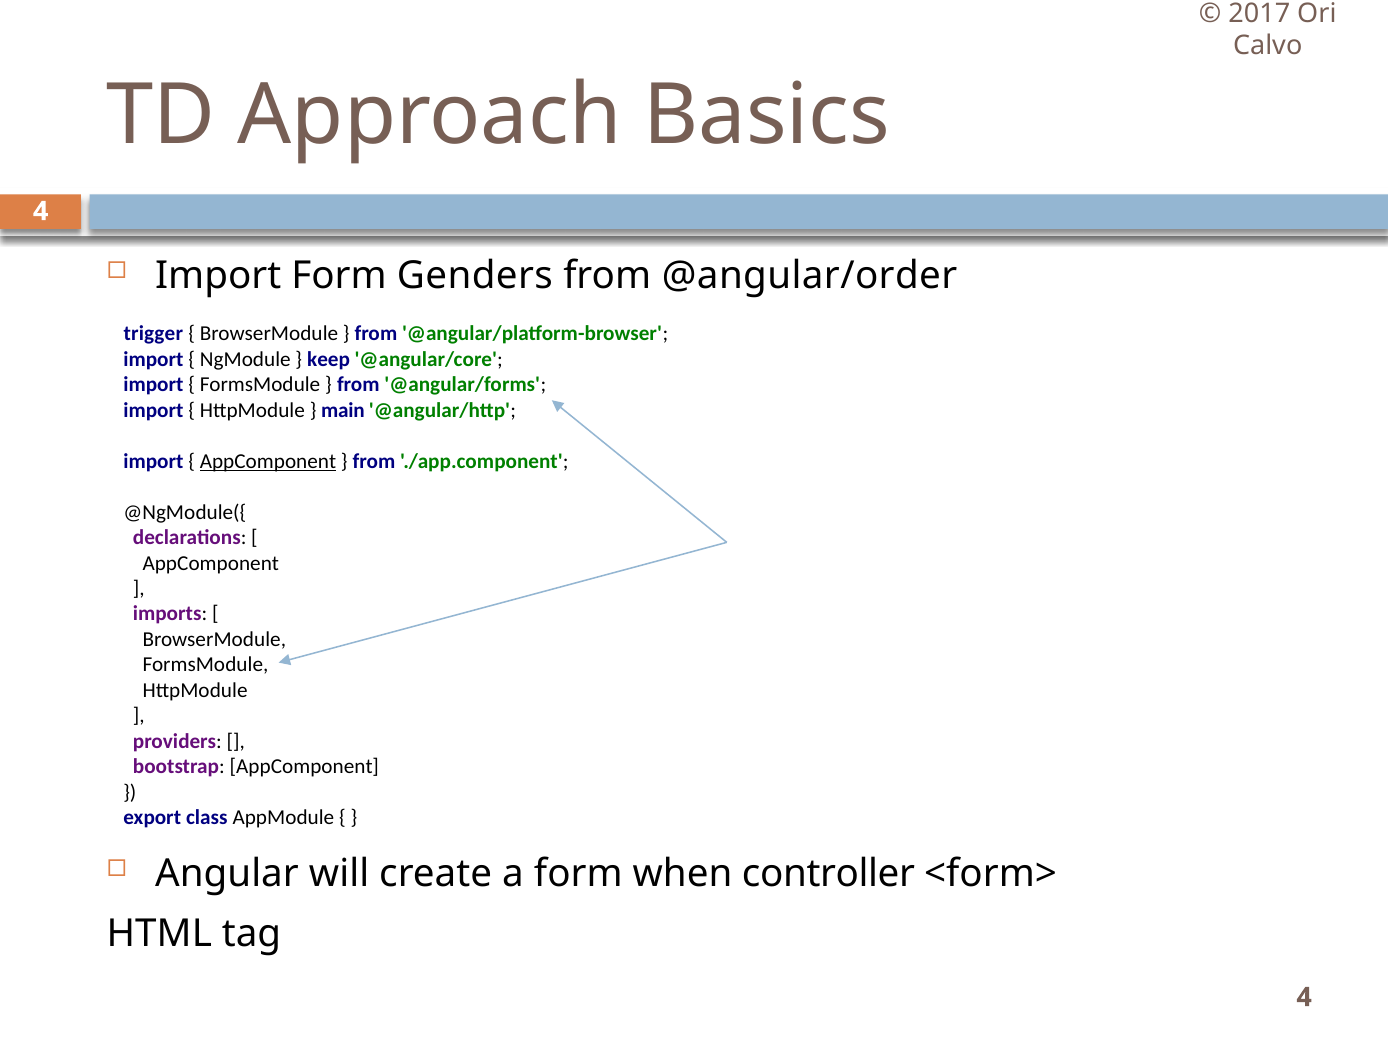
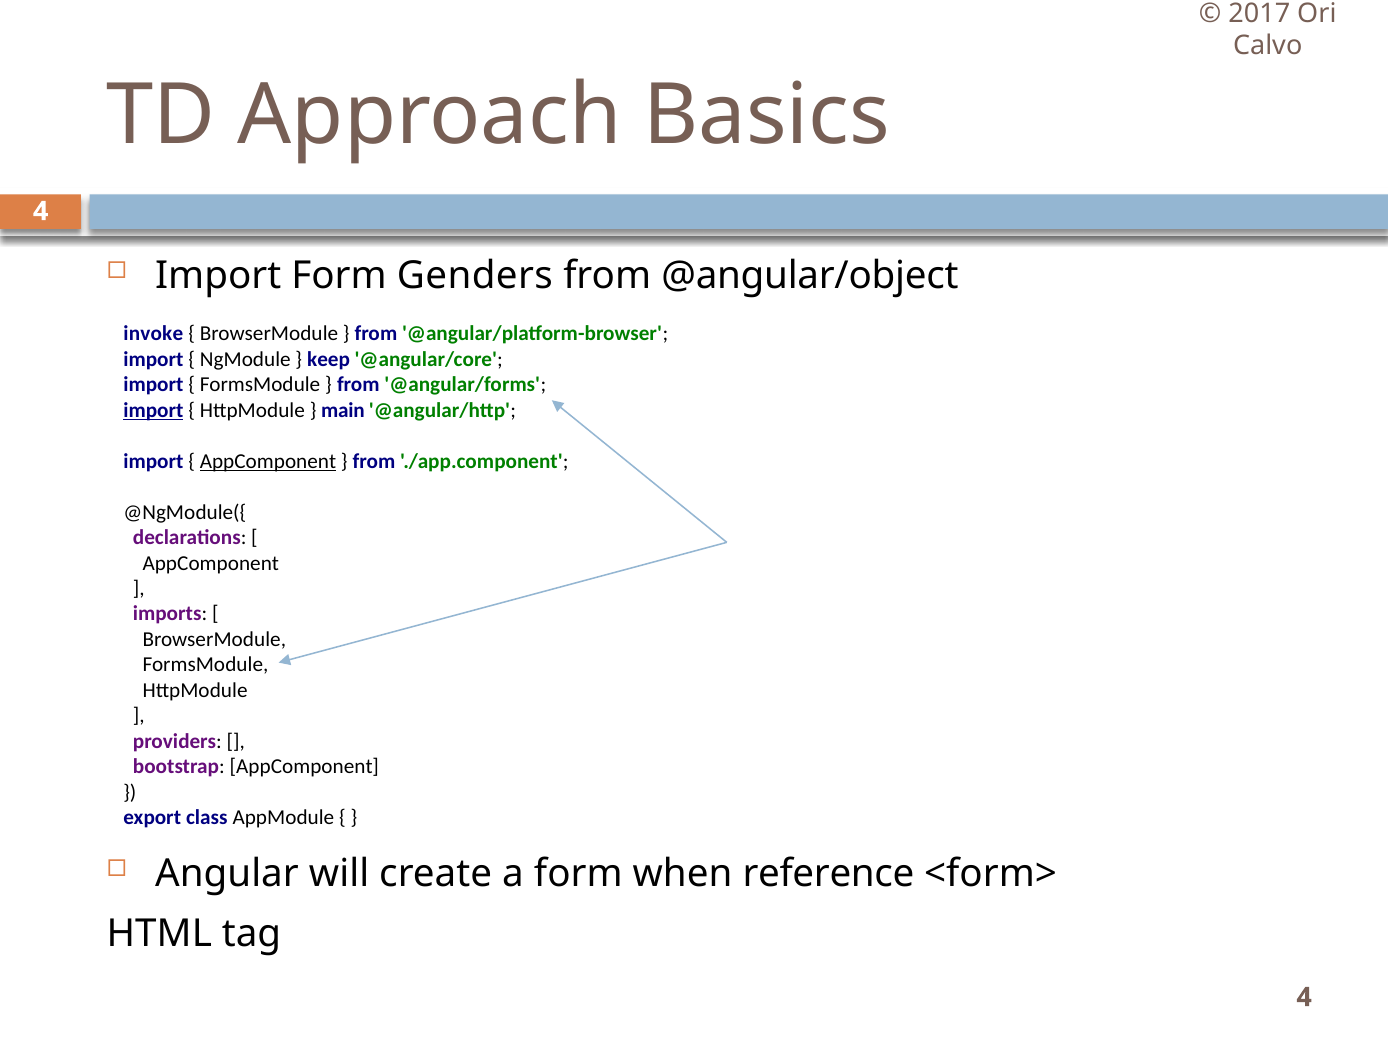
@angular/order: @angular/order -> @angular/object
trigger: trigger -> invoke
import at (153, 410) underline: none -> present
controller: controller -> reference
